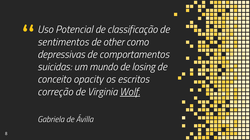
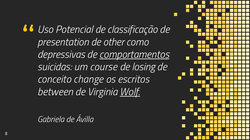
sentimentos: sentimentos -> presentation
comportamentos underline: none -> present
mundo: mundo -> course
opacity: opacity -> change
correção: correção -> between
